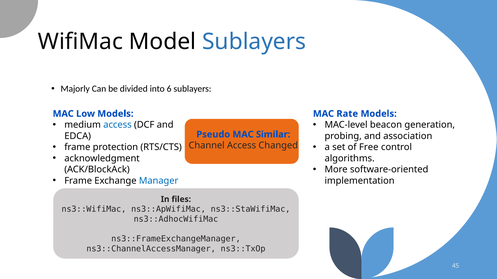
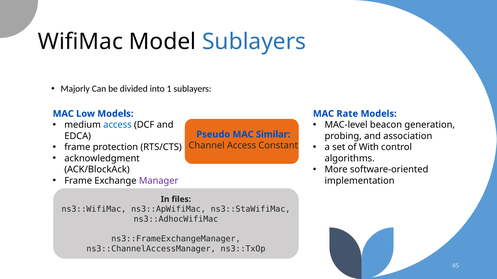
6: 6 -> 1
Free: Free -> With
Changed: Changed -> Constant
Manager colour: blue -> purple
